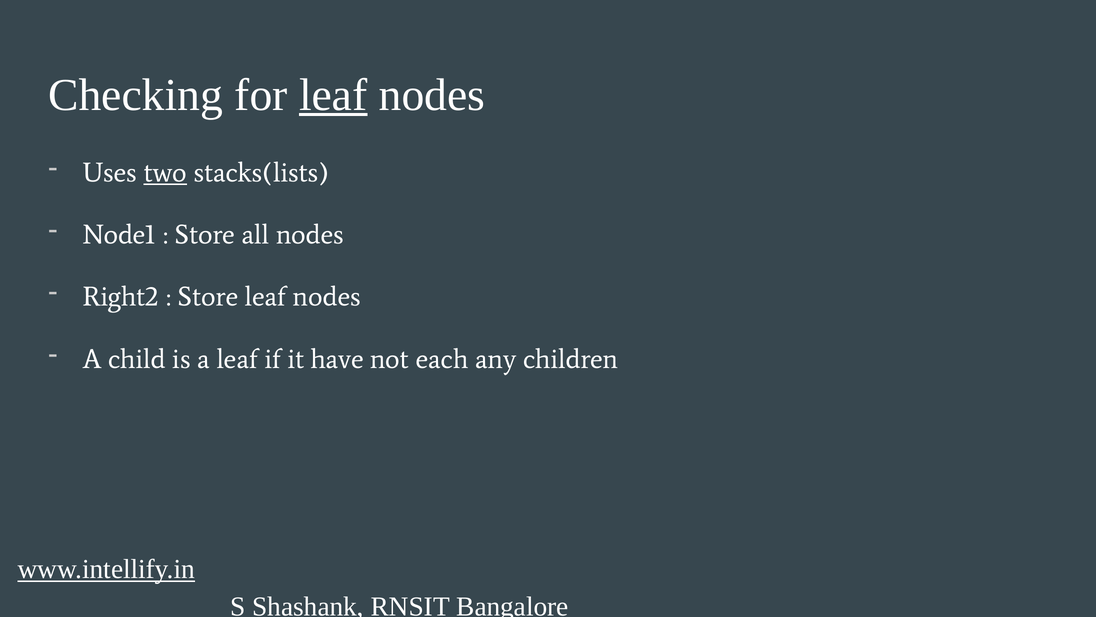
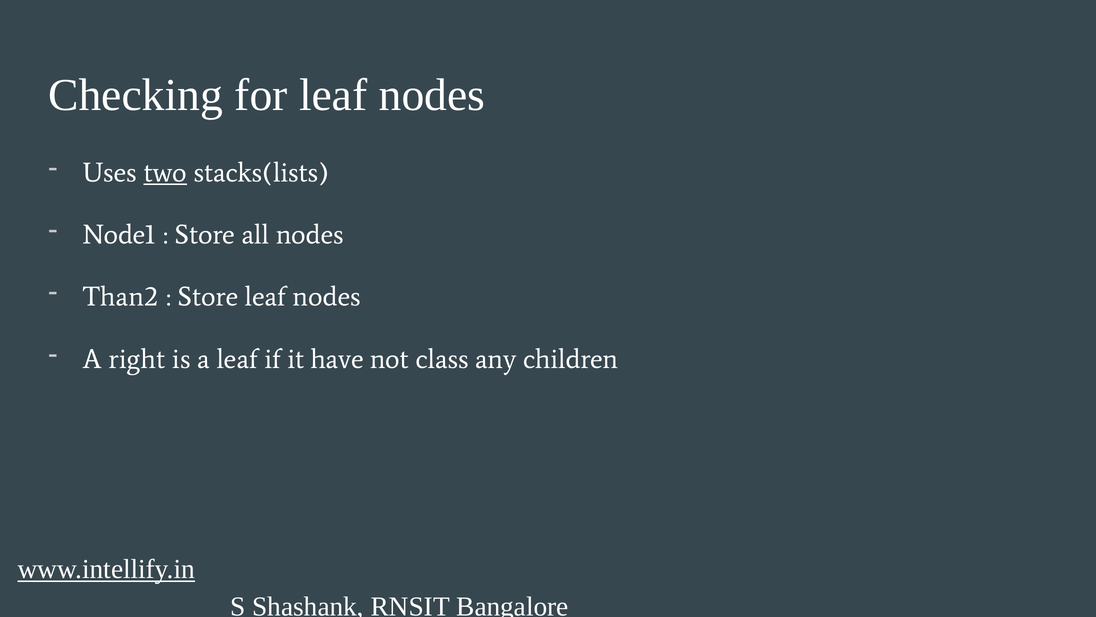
leaf at (333, 95) underline: present -> none
Right2: Right2 -> Than2
child: child -> right
each: each -> class
